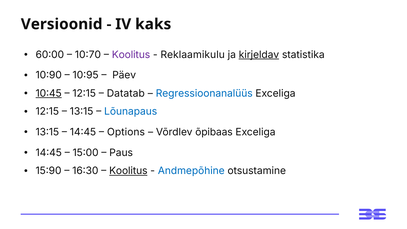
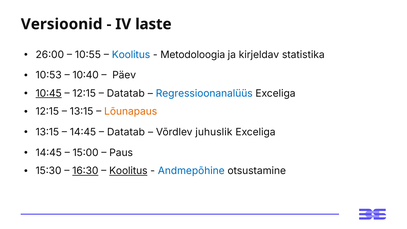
kaks: kaks -> laste
60:00: 60:00 -> 26:00
10:70: 10:70 -> 10:55
Koolitus at (131, 55) colour: purple -> blue
Reklaamikulu: Reklaamikulu -> Metodoloogia
kirjeldav underline: present -> none
10:90: 10:90 -> 10:53
10:95: 10:95 -> 10:40
Lõunapaus colour: blue -> orange
Options at (126, 132): Options -> Datatab
õpibaas: õpibaas -> juhuslik
15:90: 15:90 -> 15:30
16:30 underline: none -> present
